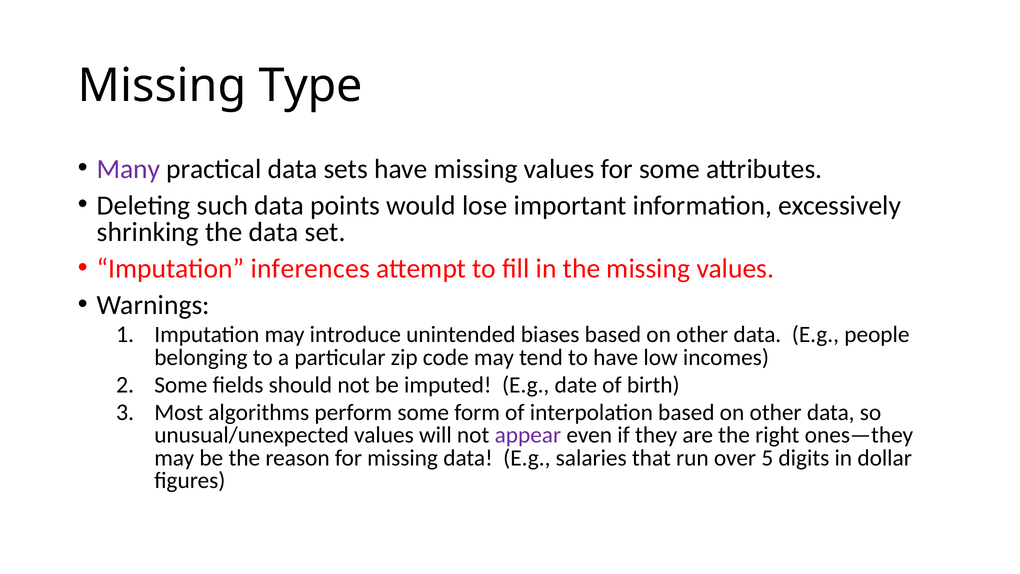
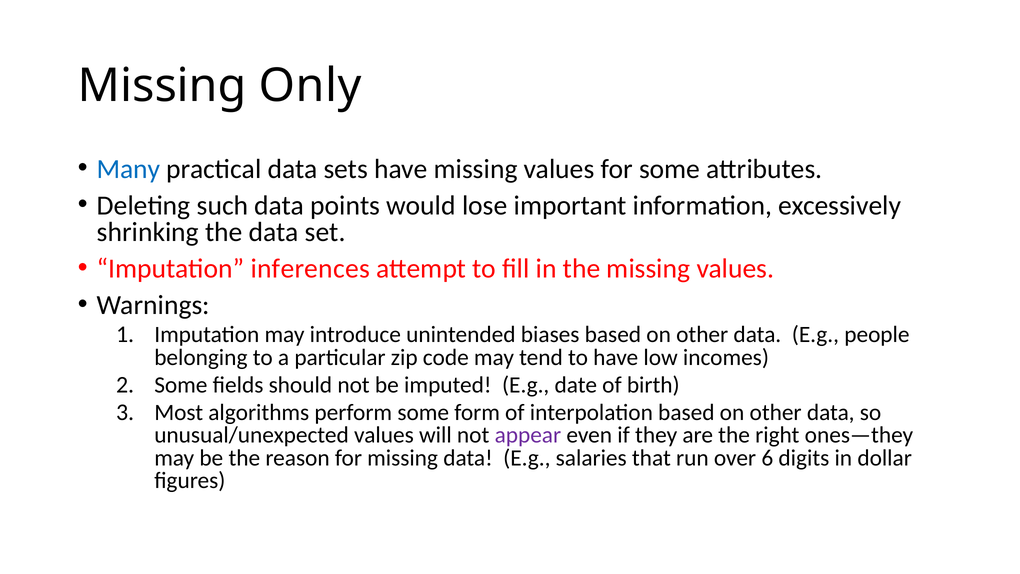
Type: Type -> Only
Many colour: purple -> blue
5: 5 -> 6
